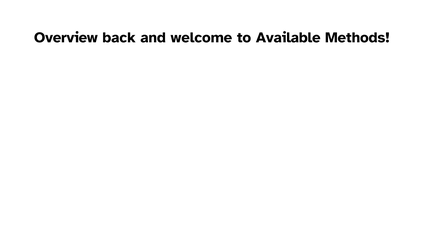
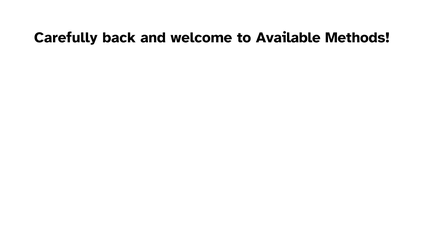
Overview: Overview -> Carefully
